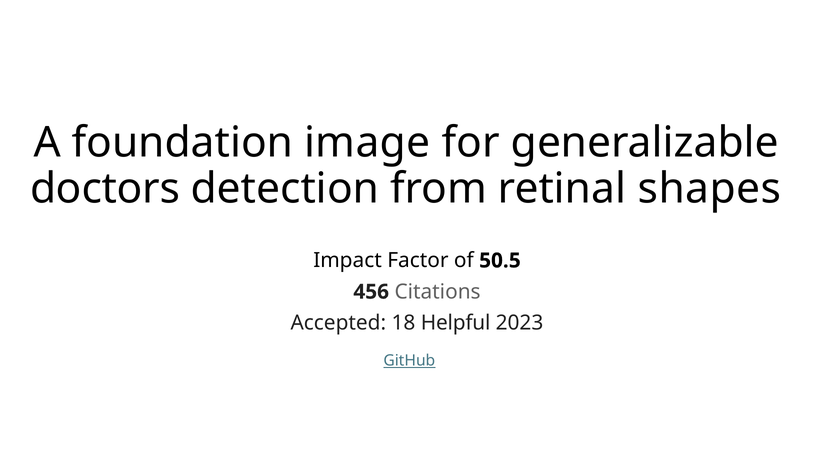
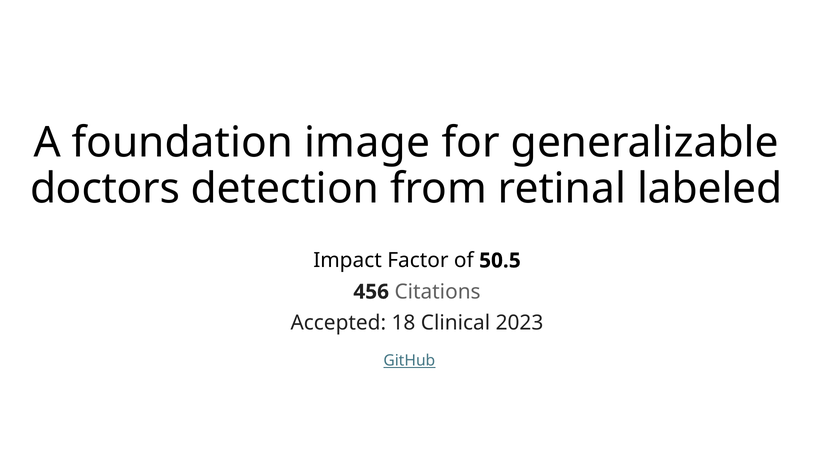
shapes: shapes -> labeled
Helpful: Helpful -> Clinical
